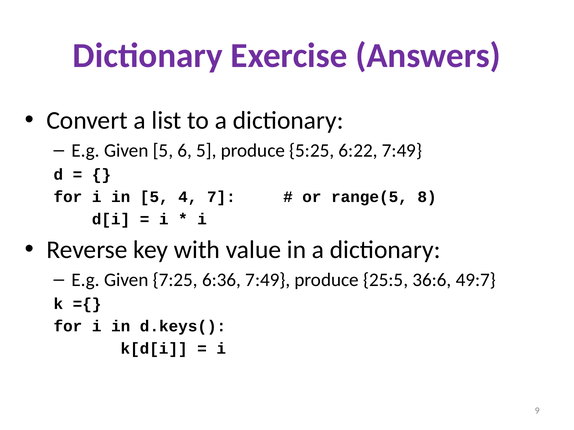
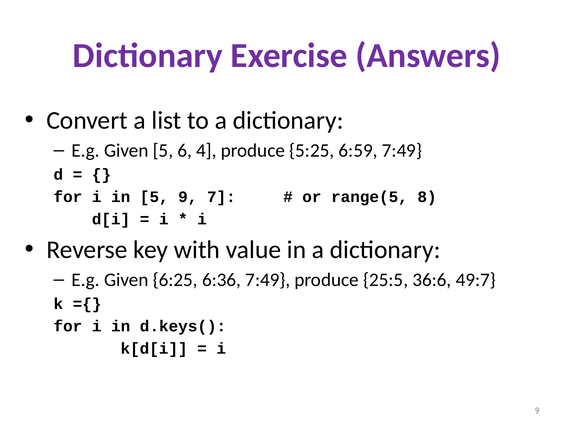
6 5: 5 -> 4
6:22: 6:22 -> 6:59
5 4: 4 -> 9
7:25: 7:25 -> 6:25
